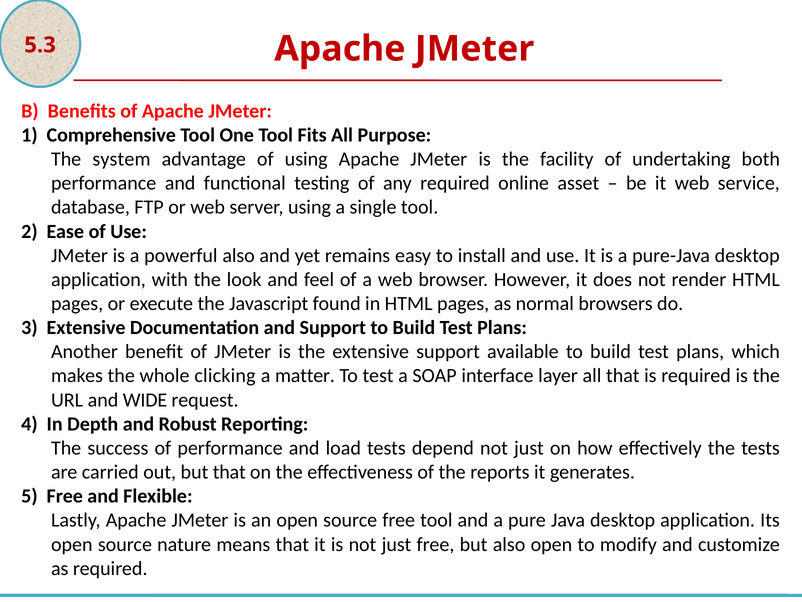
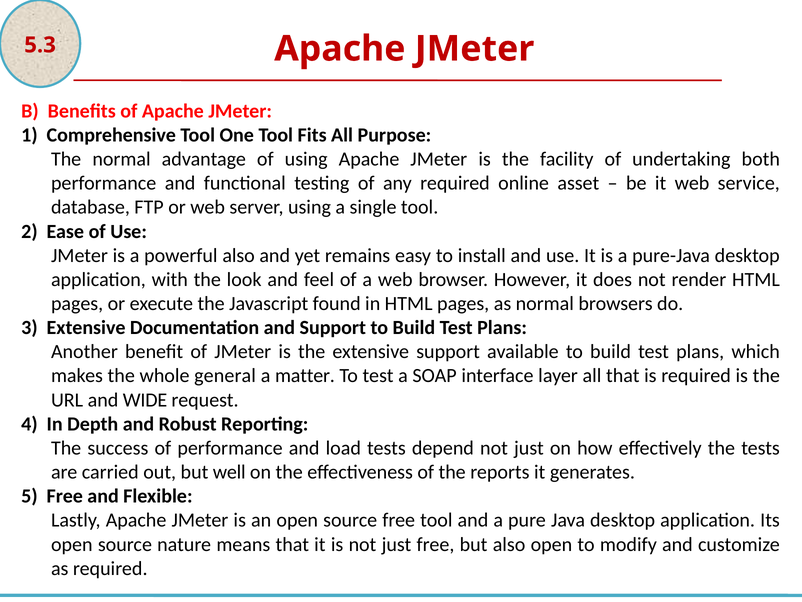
The system: system -> normal
clicking: clicking -> general
but that: that -> well
